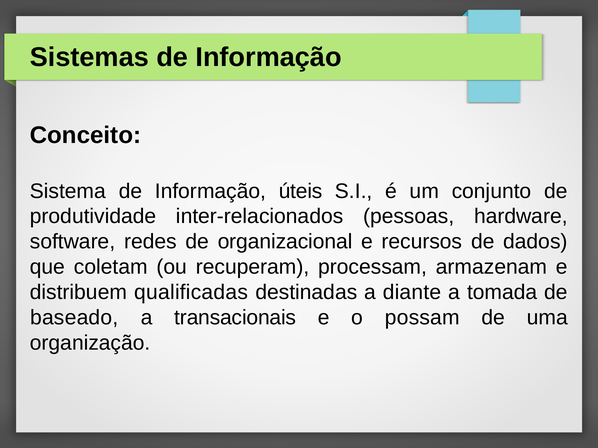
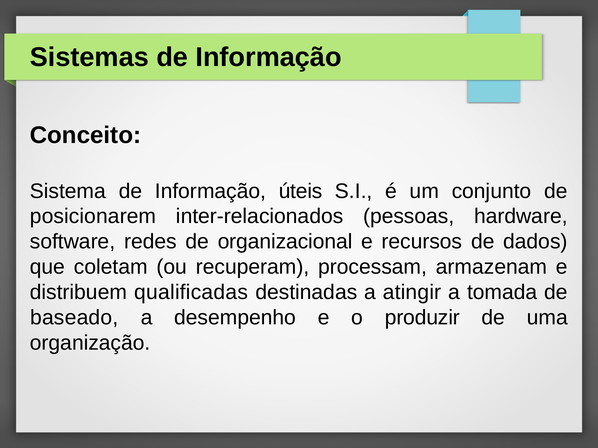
produtividade: produtividade -> posicionarem
diante: diante -> atingir
transacionais: transacionais -> desempenho
possam: possam -> produzir
